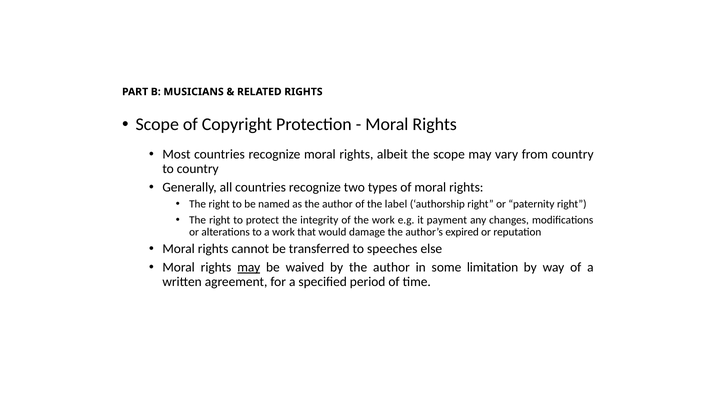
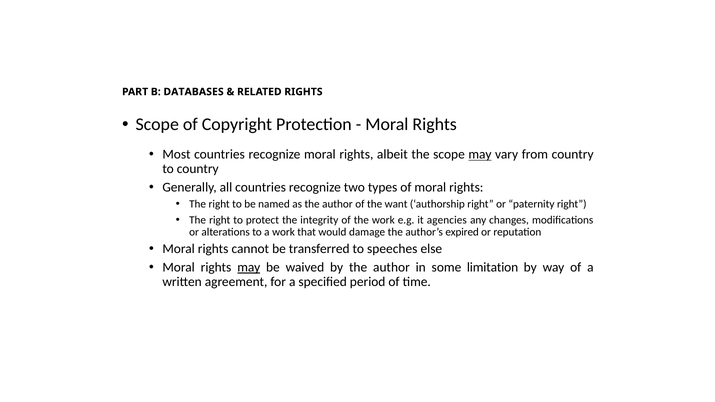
MUSICIANS: MUSICIANS -> DATABASES
may at (480, 155) underline: none -> present
label: label -> want
payment: payment -> agencies
